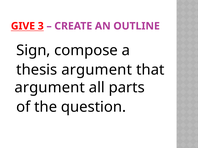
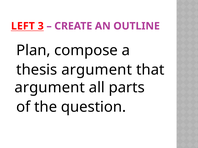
GIVE: GIVE -> LEFT
Sign: Sign -> Plan
